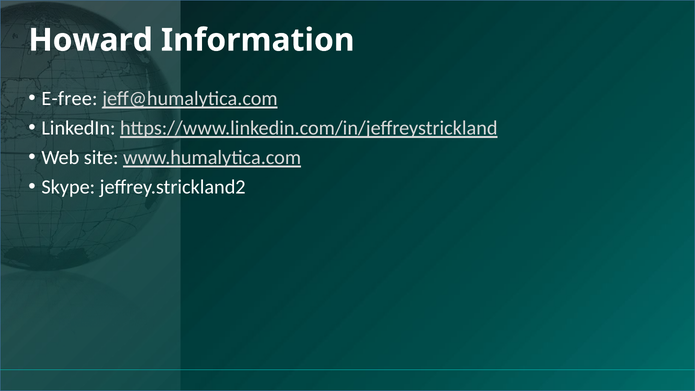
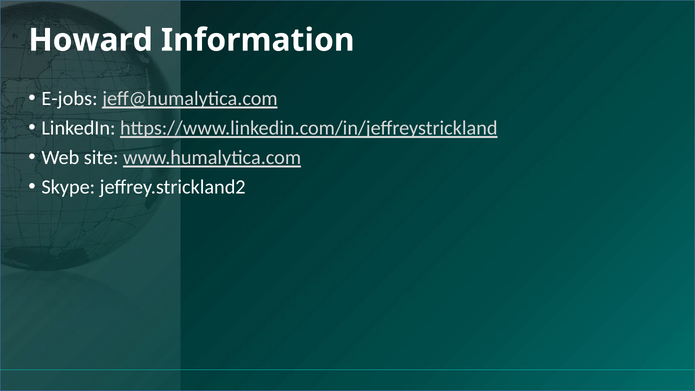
E-free: E-free -> E-jobs
